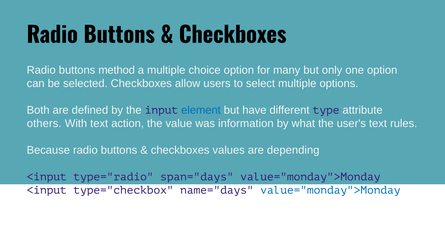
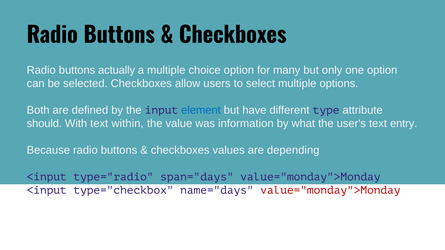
method: method -> actually
others: others -> should
action: action -> within
rules: rules -> entry
value="monday">Monday at (330, 190) colour: blue -> red
